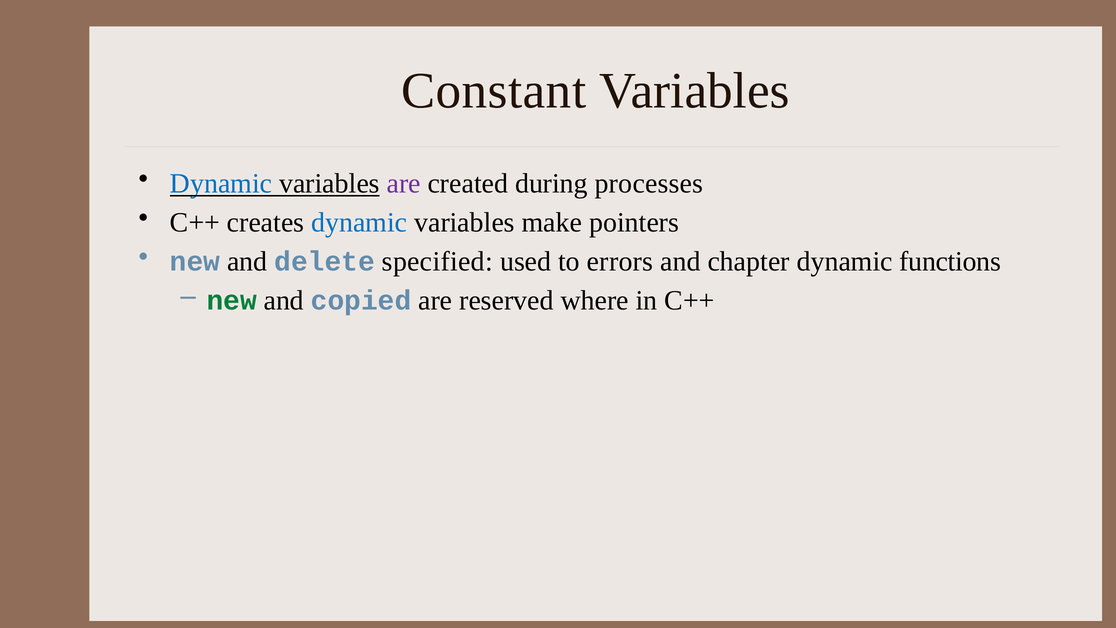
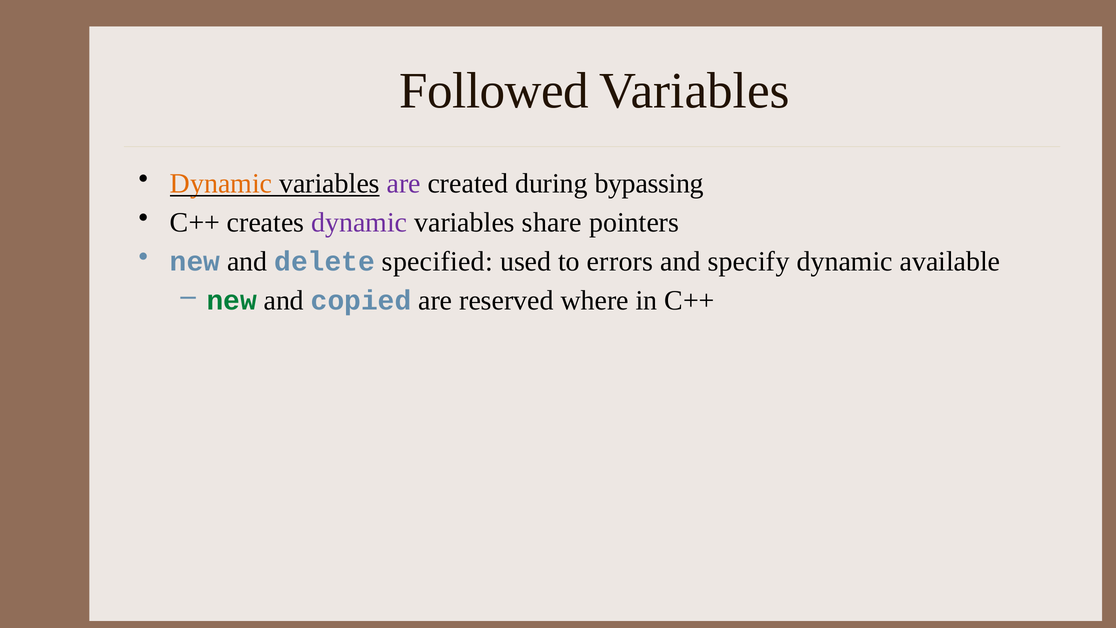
Constant: Constant -> Followed
Dynamic at (221, 183) colour: blue -> orange
processes: processes -> bypassing
dynamic at (359, 222) colour: blue -> purple
make: make -> share
chapter: chapter -> specify
functions: functions -> available
